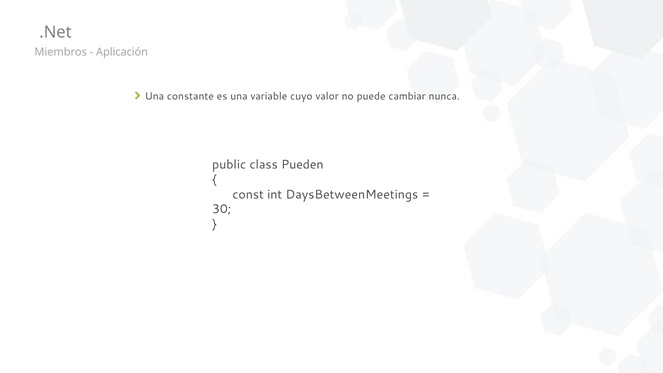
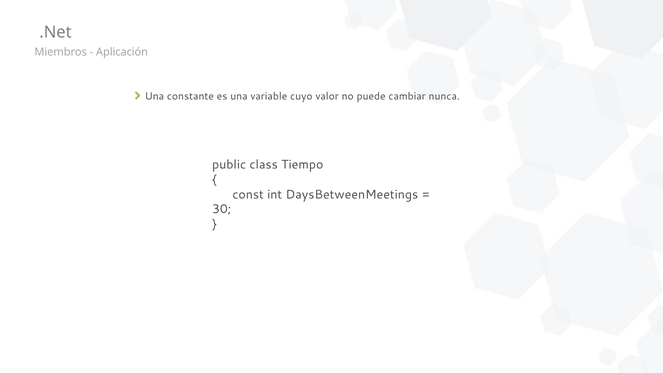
Pueden: Pueden -> Tiempo
